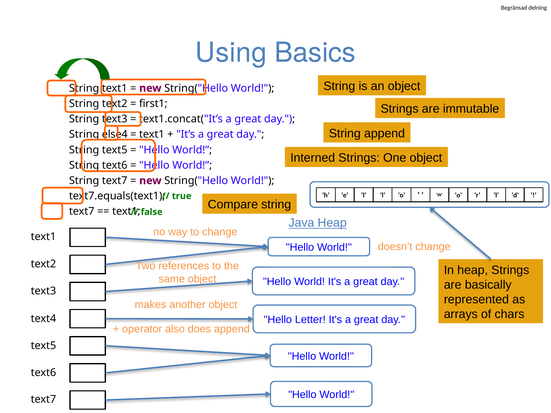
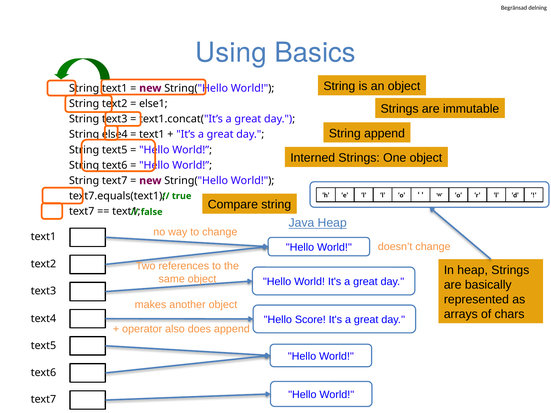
first1: first1 -> else1
Letter: Letter -> Score
